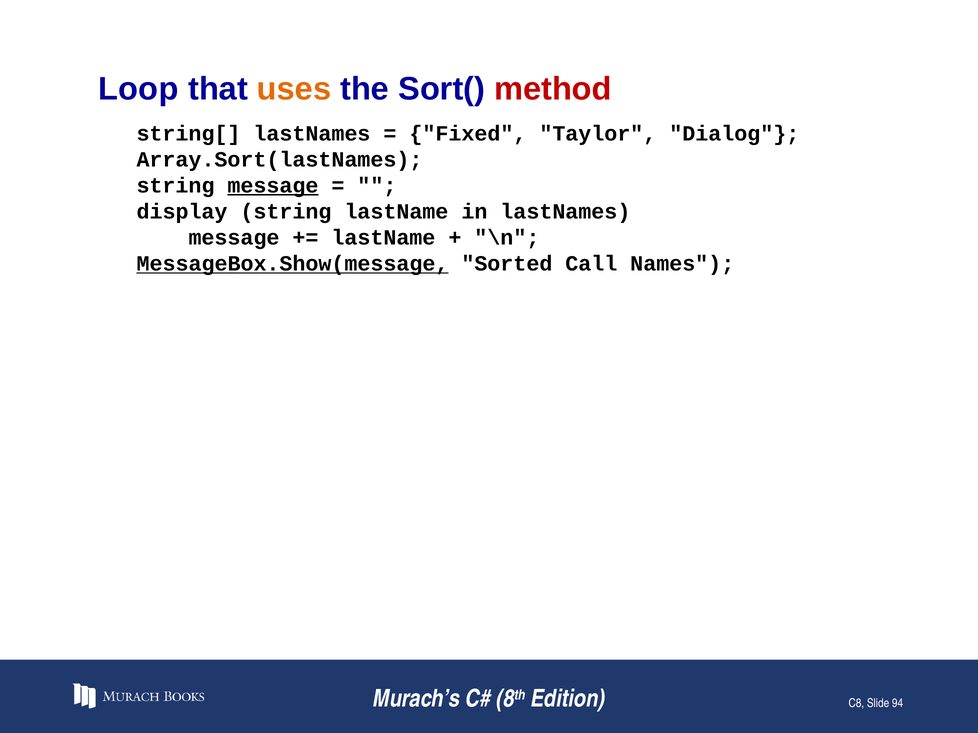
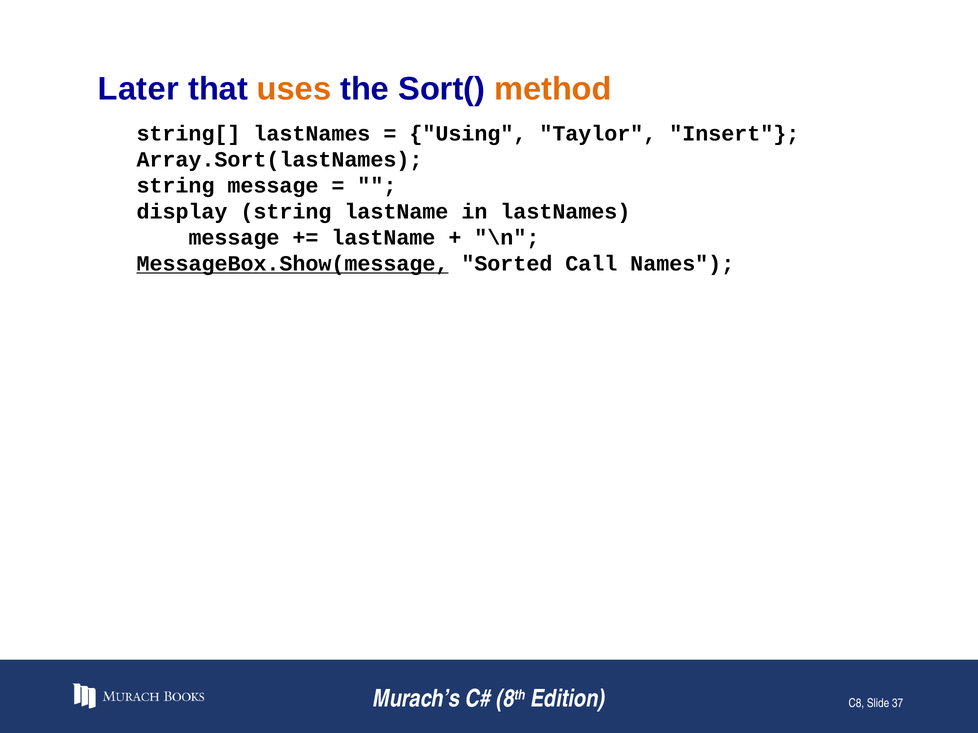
Loop: Loop -> Later
method colour: red -> orange
Fixed: Fixed -> Using
Dialog: Dialog -> Insert
message at (273, 186) underline: present -> none
94: 94 -> 37
